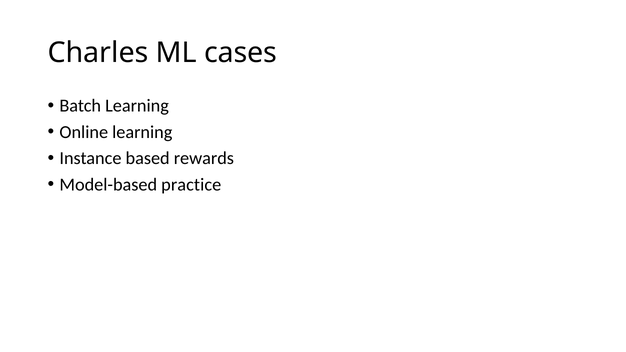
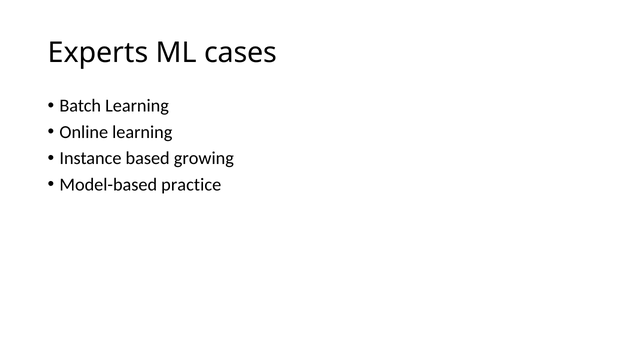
Charles: Charles -> Experts
rewards: rewards -> growing
